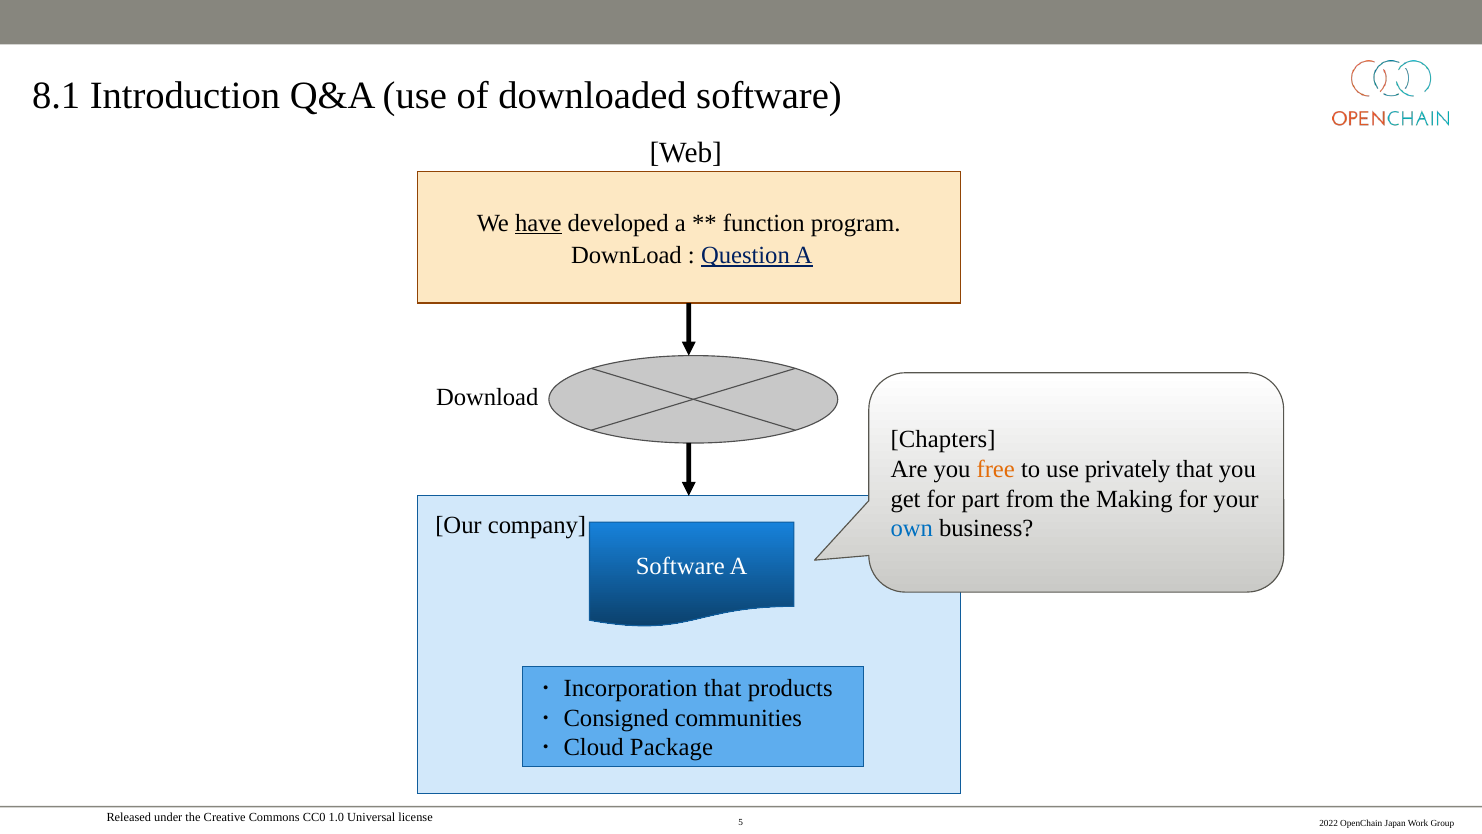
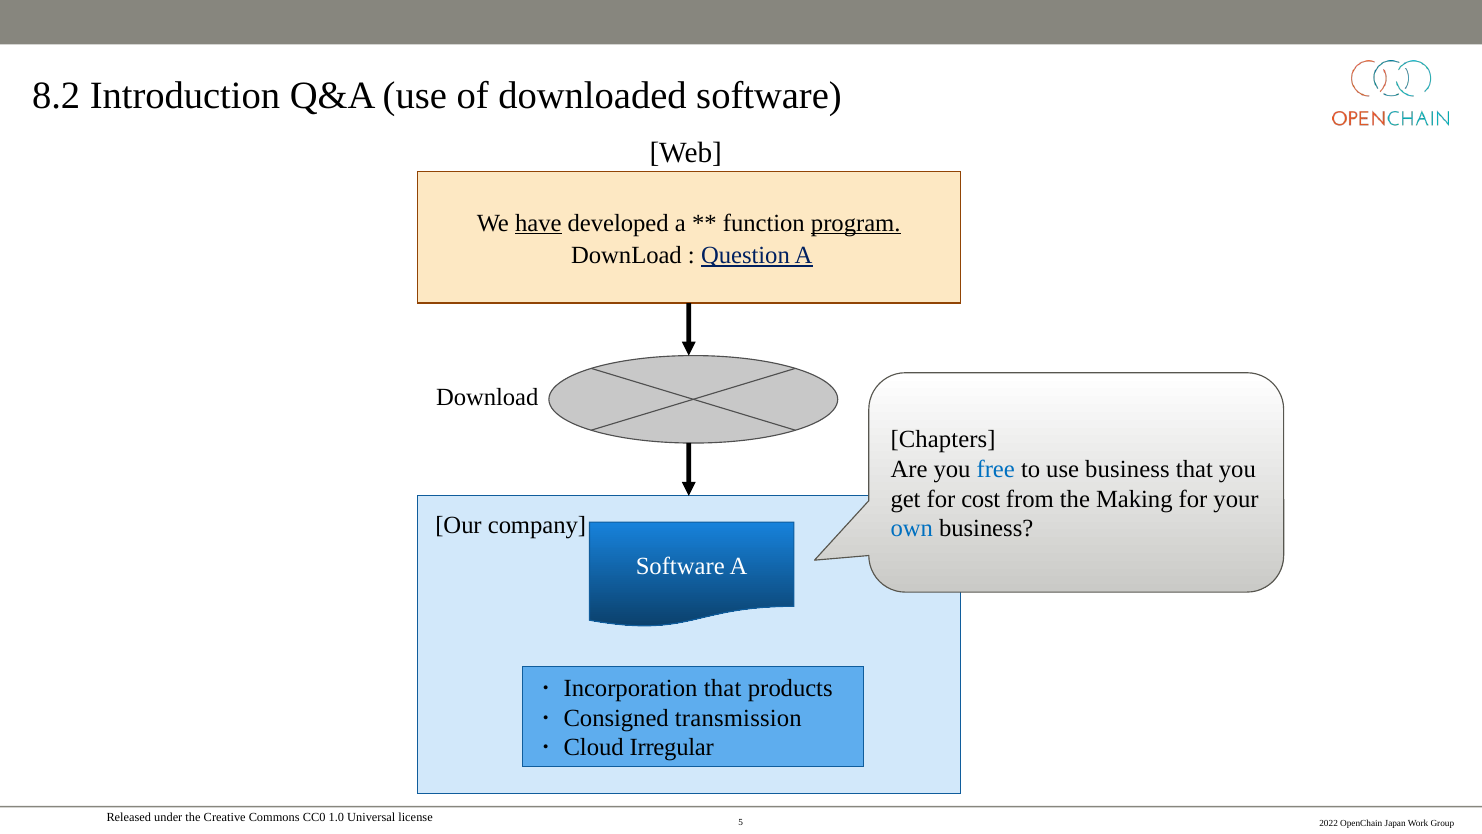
8.1: 8.1 -> 8.2
program underline: none -> present
free colour: orange -> blue
use privately: privately -> business
part: part -> cost
communities: communities -> transmission
Package: Package -> Irregular
